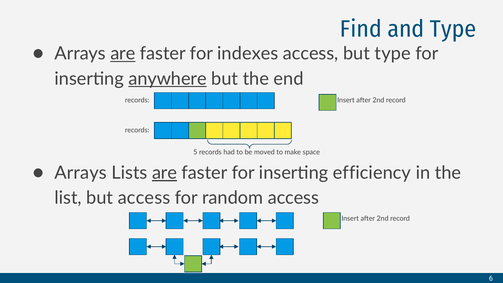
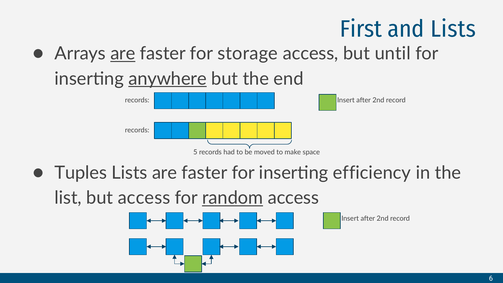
Find: Find -> First
and Type: Type -> Lists
indexes: indexes -> storage
but type: type -> until
Arrays at (81, 173): Arrays -> Tuples
are at (165, 173) underline: present -> none
random underline: none -> present
